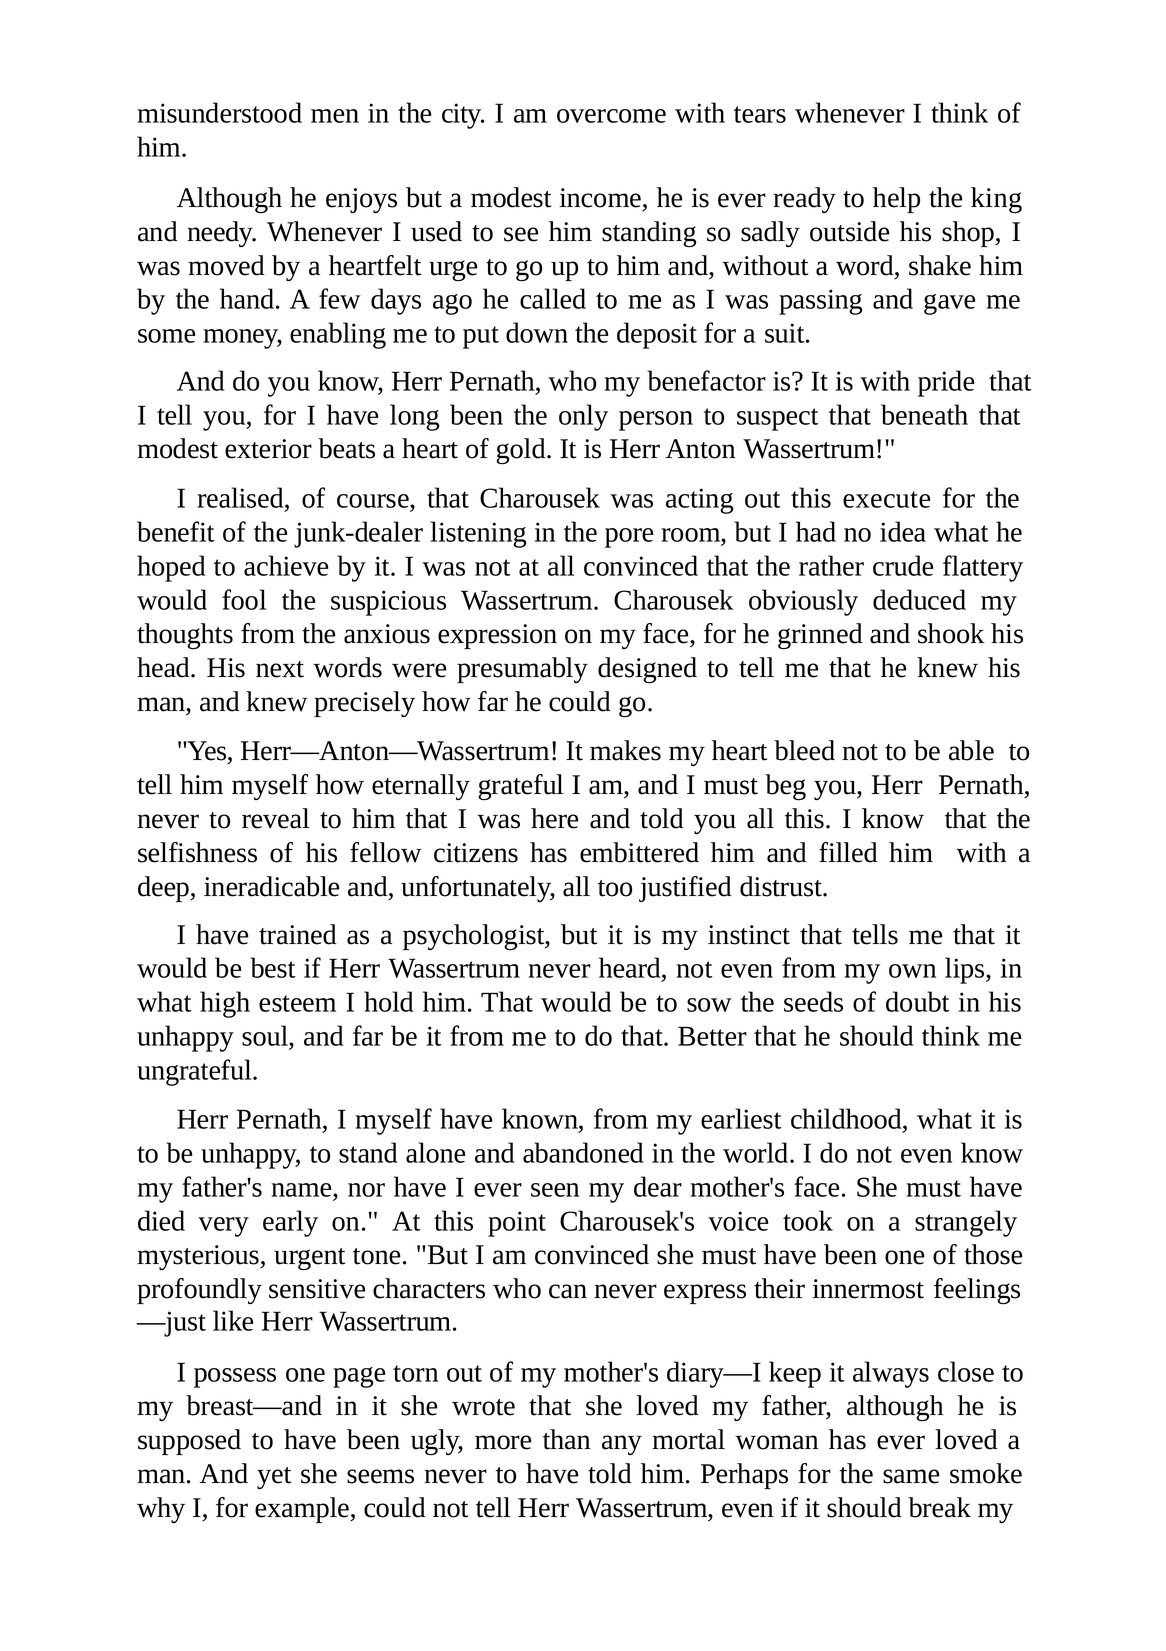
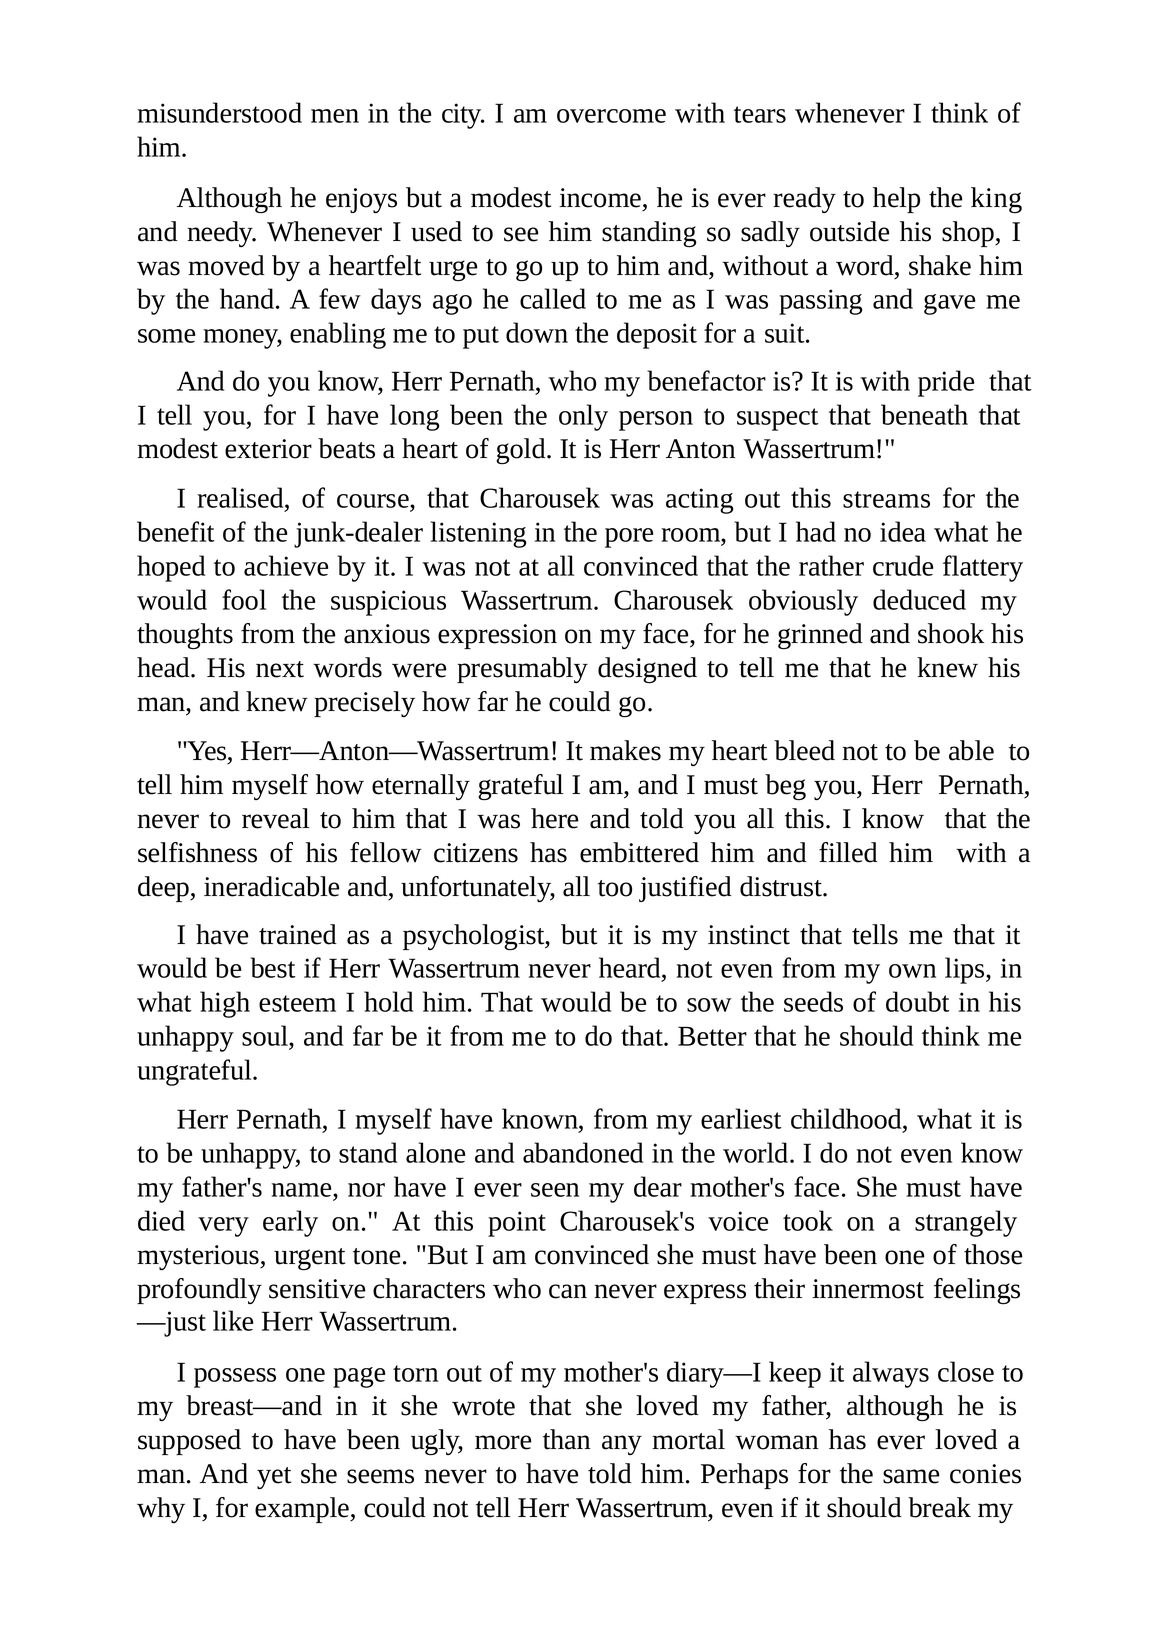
execute: execute -> streams
smoke: smoke -> conies
